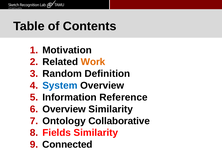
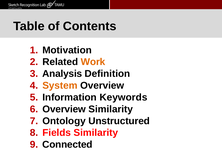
Random: Random -> Analysis
System colour: blue -> orange
Reference: Reference -> Keywords
Collaborative: Collaborative -> Unstructured
